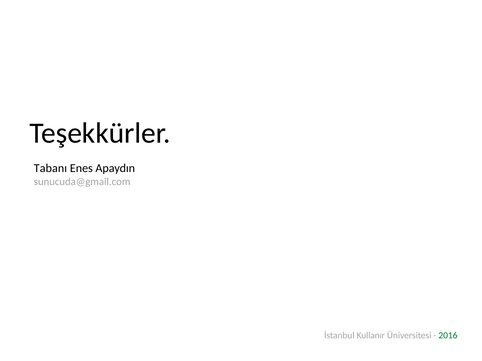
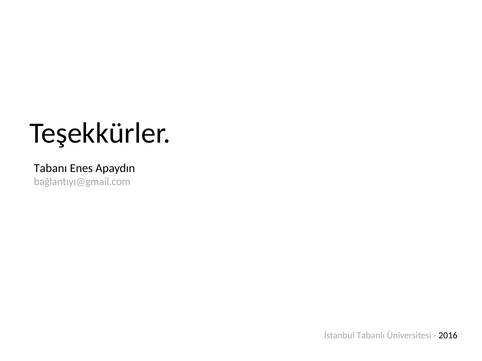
sunucuda@gmail.com: sunucuda@gmail.com -> bağlantıyı@gmail.com
Kullanır: Kullanır -> Tabanlı
2016 colour: green -> black
